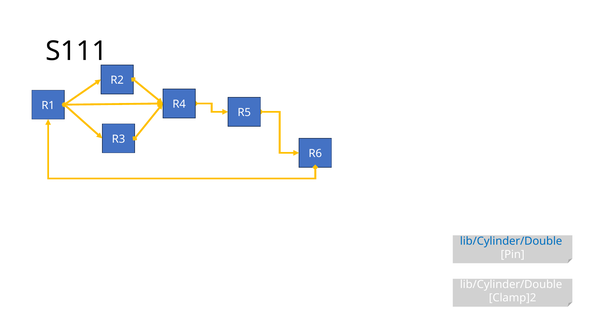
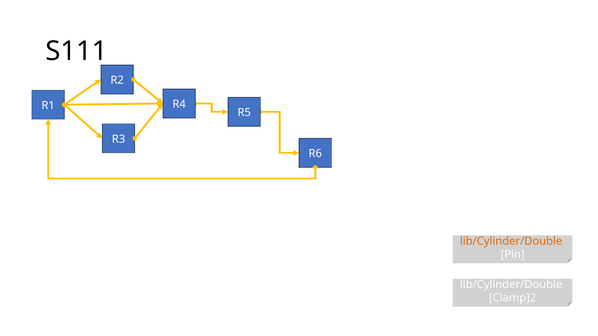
lib/Cylinder/Double at (511, 241) colour: blue -> orange
